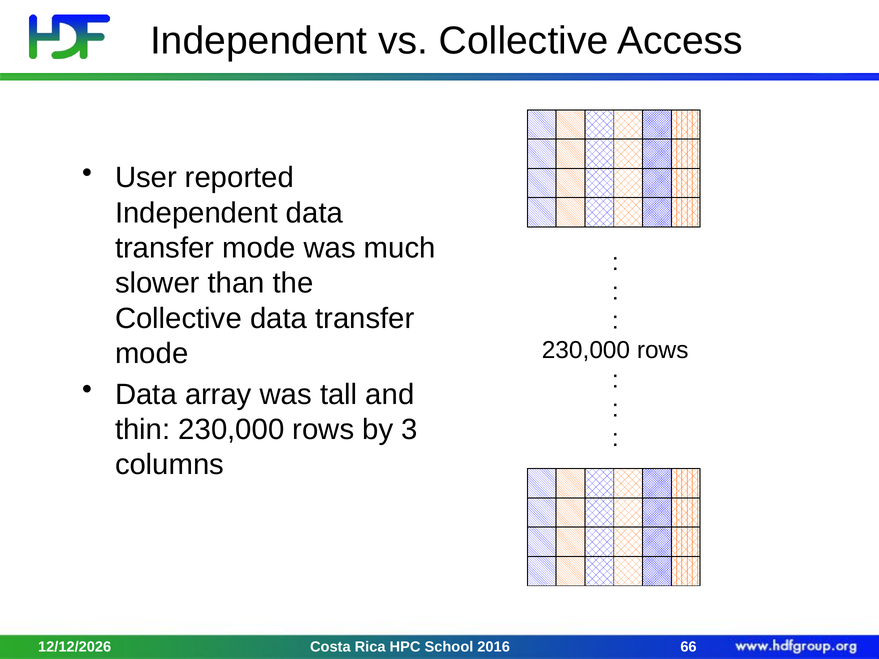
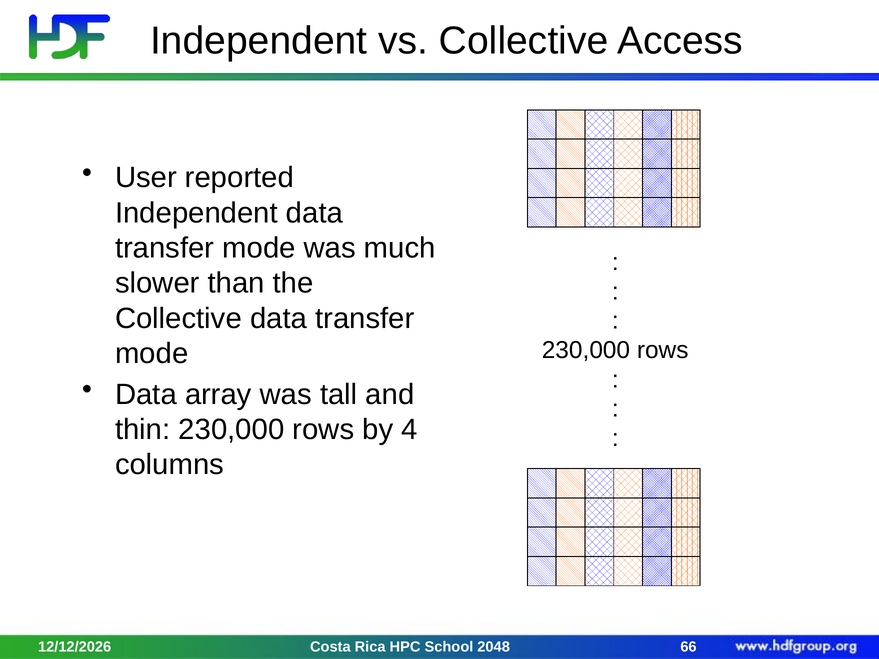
3: 3 -> 4
2016: 2016 -> 2048
